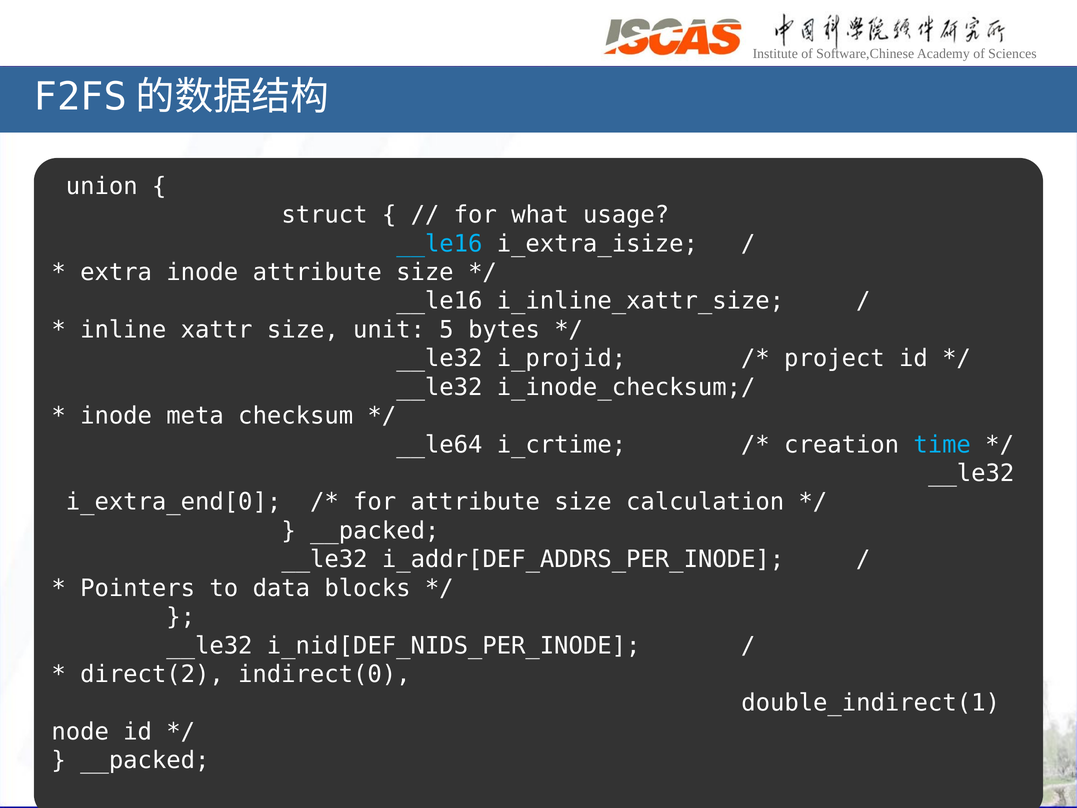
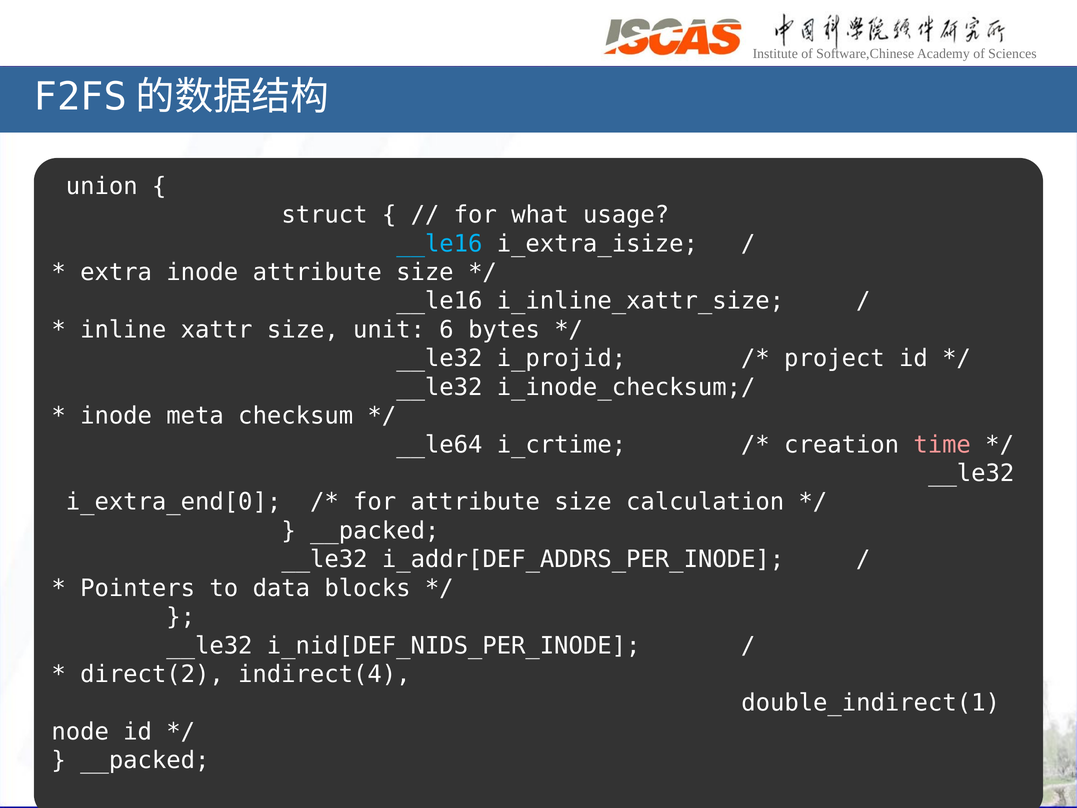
5: 5 -> 6
time colour: light blue -> pink
indirect(0: indirect(0 -> indirect(4
